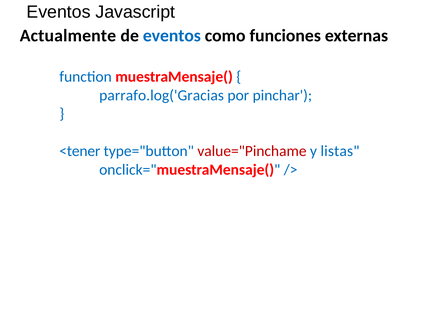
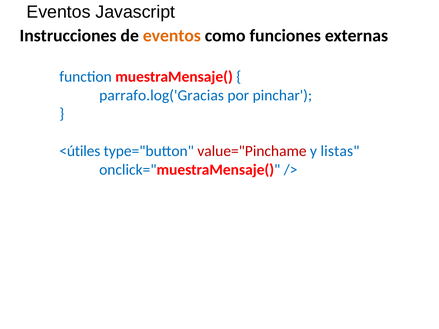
Actualmente: Actualmente -> Instrucciones
eventos at (172, 36) colour: blue -> orange
<tener: <tener -> <útiles
